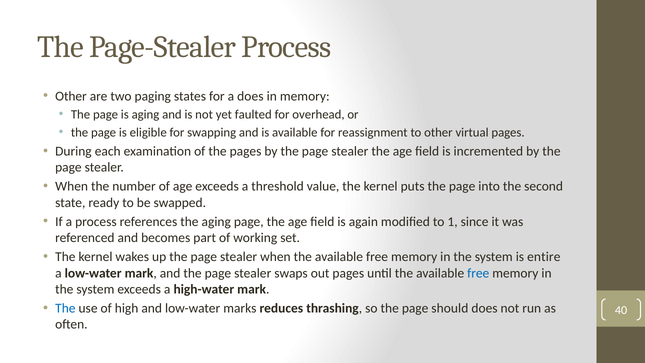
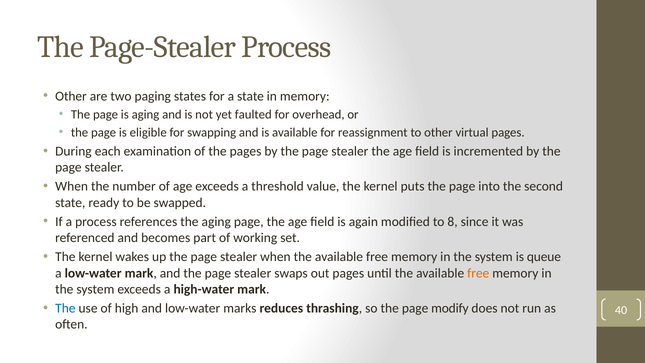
a does: does -> state
1: 1 -> 8
entire: entire -> queue
free at (478, 273) colour: blue -> orange
should: should -> modify
